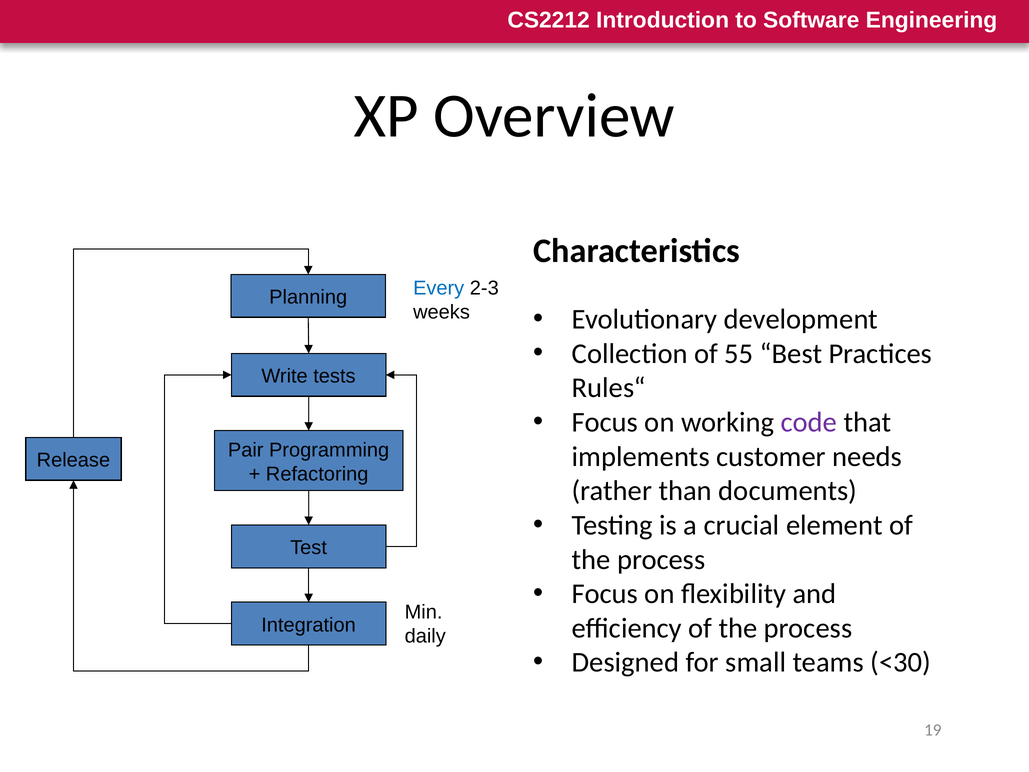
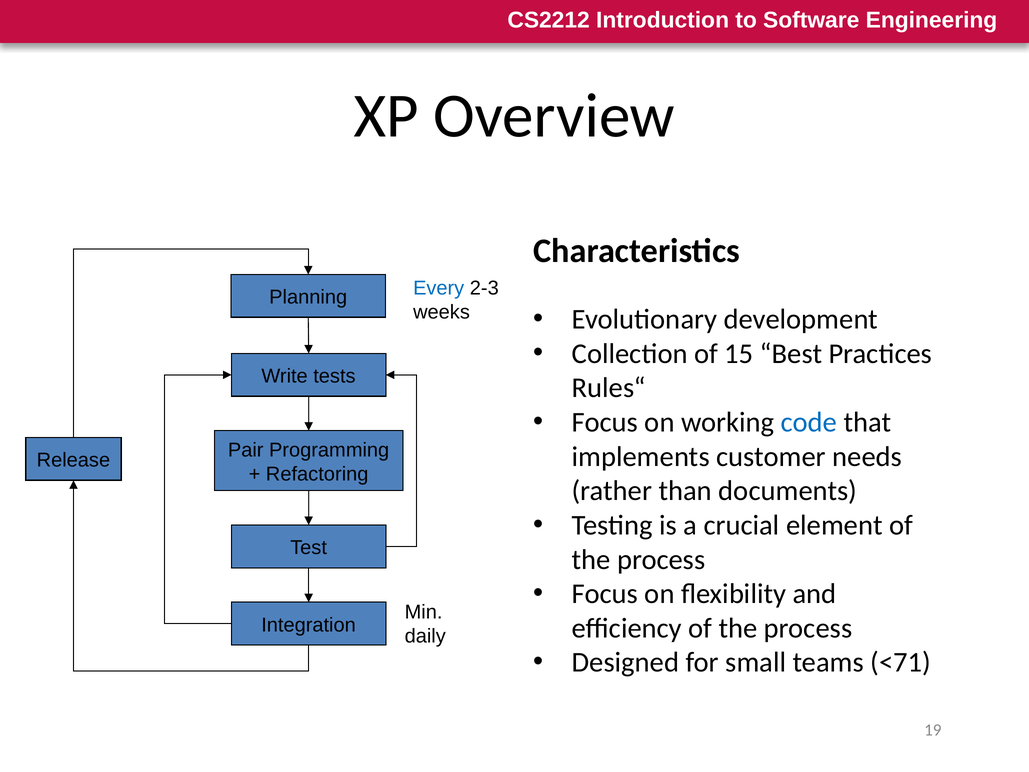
55: 55 -> 15
code colour: purple -> blue
<30: <30 -> <71
